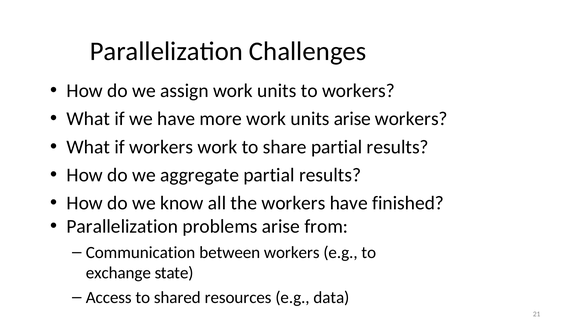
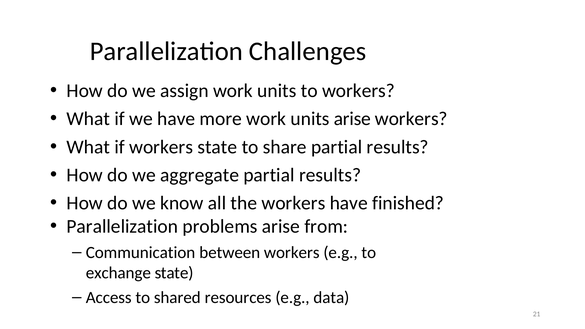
workers work: work -> state
